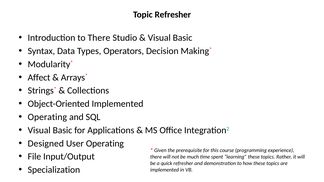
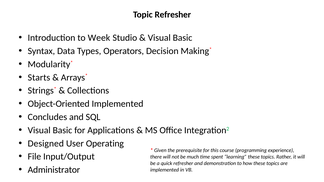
to There: There -> Week
Affect: Affect -> Starts
Operating at (47, 117): Operating -> Concludes
Specialization: Specialization -> Administrator
